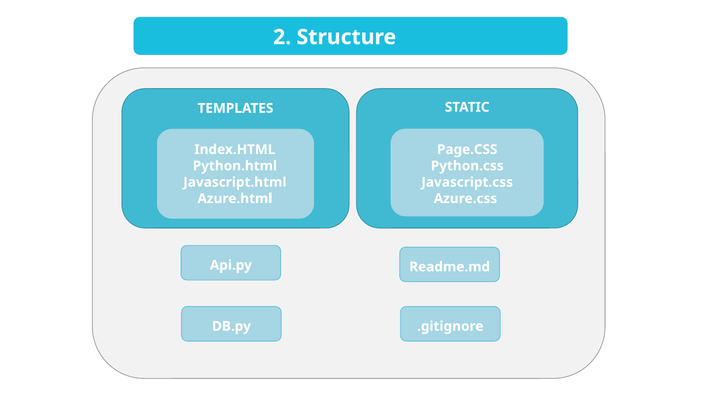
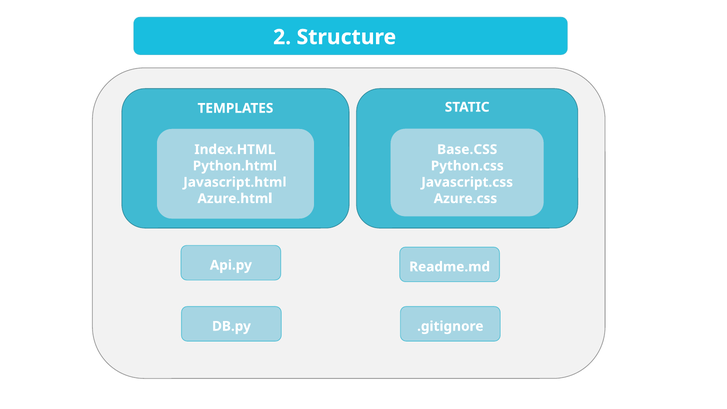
Page.CSS: Page.CSS -> Base.CSS
